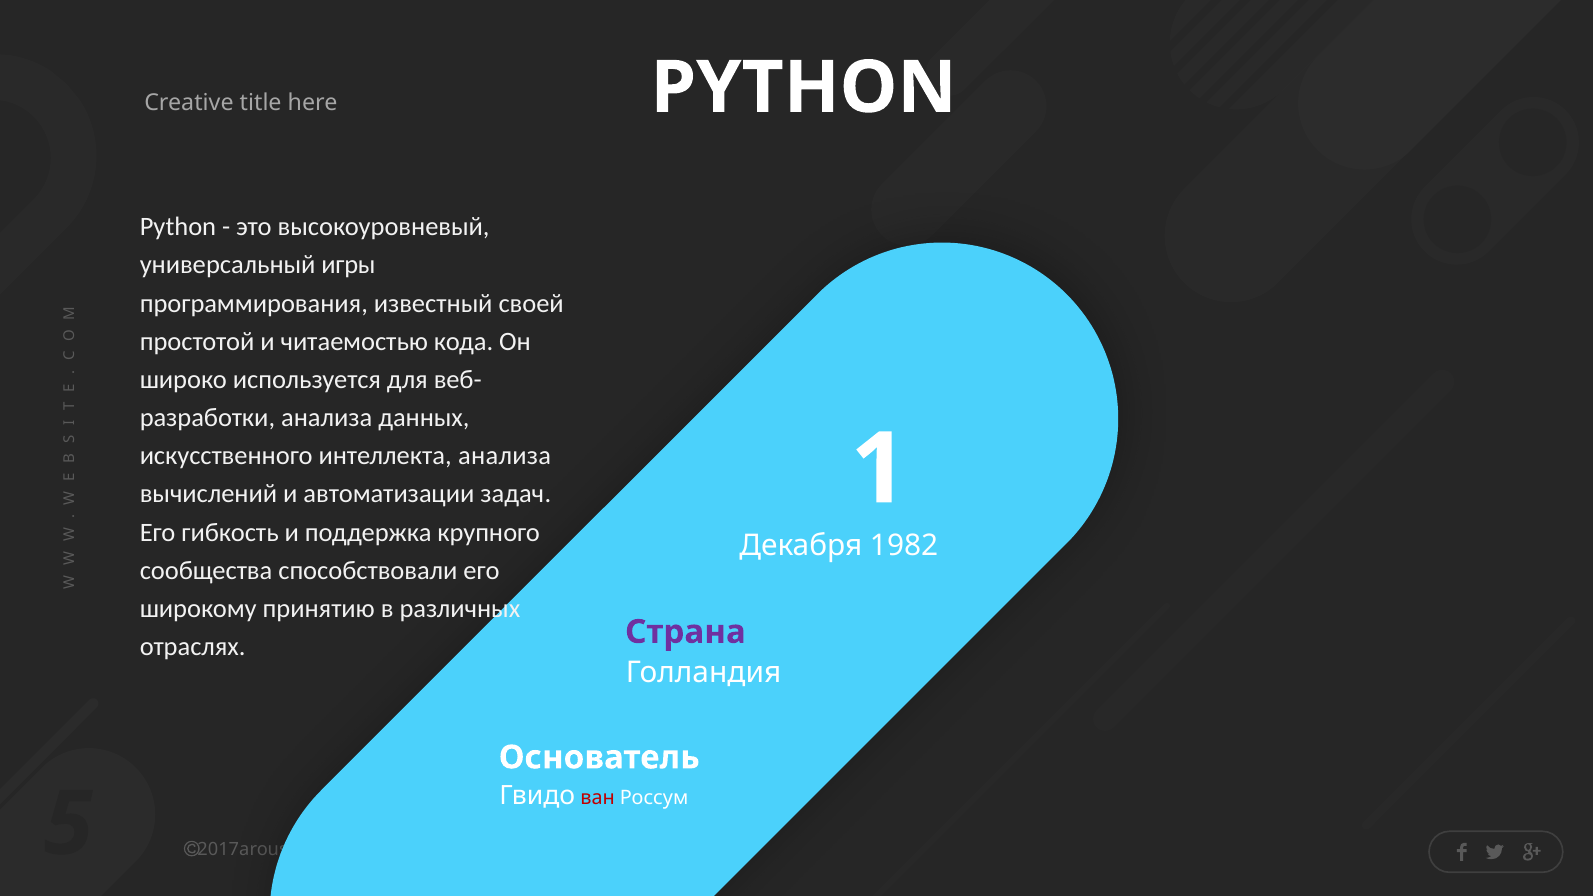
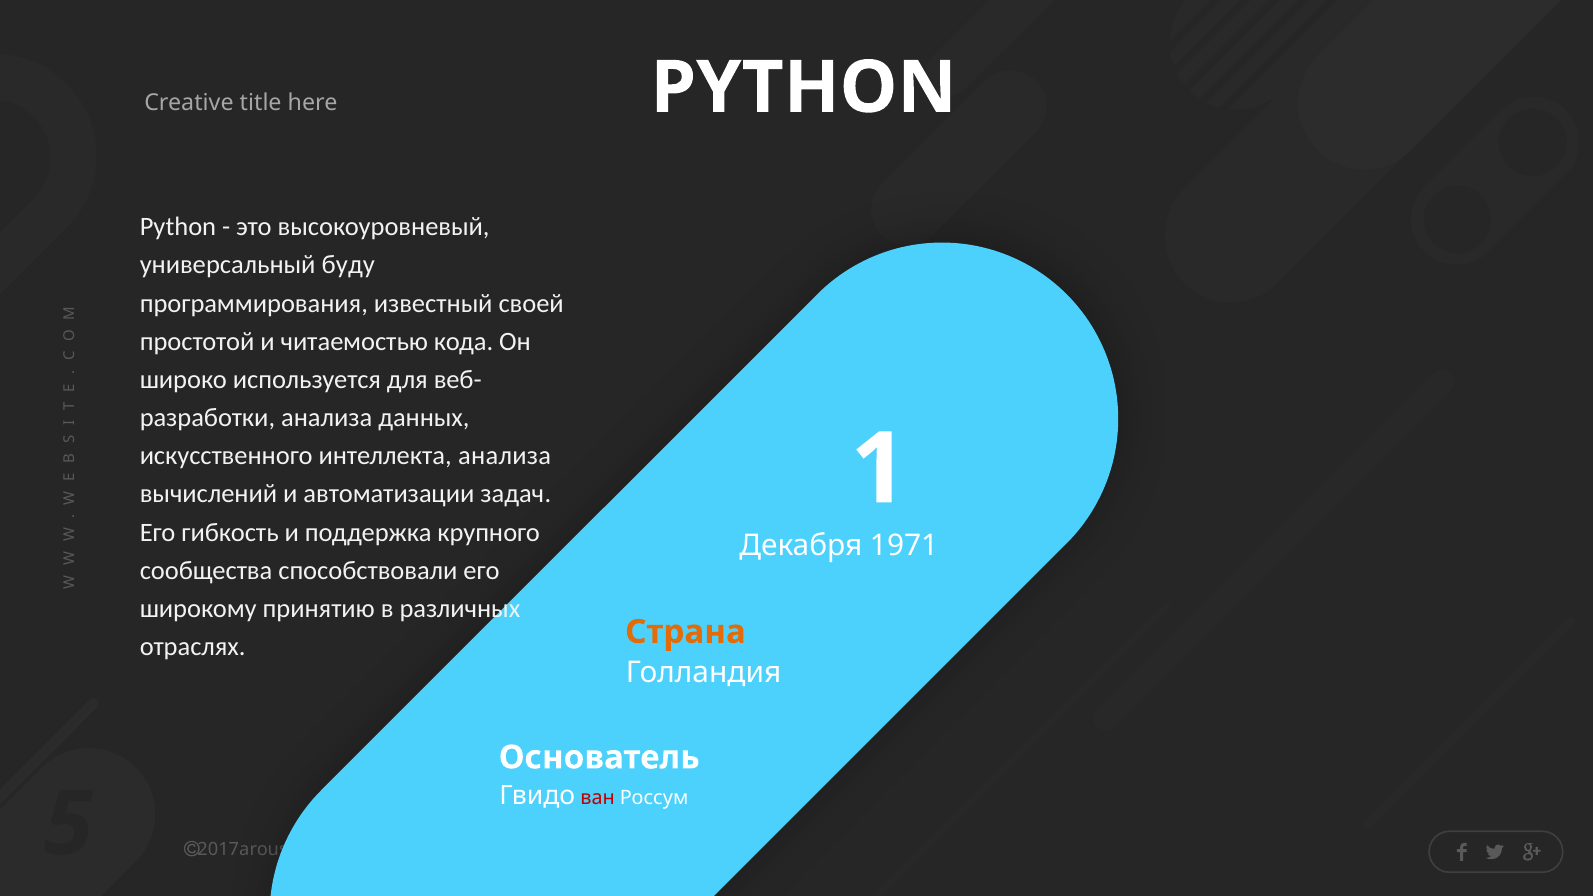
игры: игры -> буду
1982: 1982 -> 1971
Страна colour: purple -> orange
